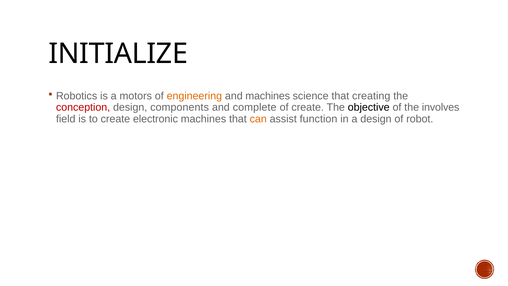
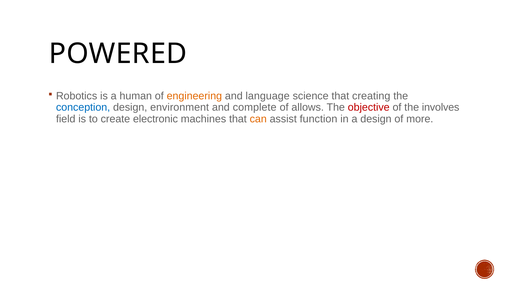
INITIALIZE: INITIALIZE -> POWERED
motors: motors -> human
and machines: machines -> language
conception colour: red -> blue
components: components -> environment
of create: create -> allows
objective colour: black -> red
robot: robot -> more
